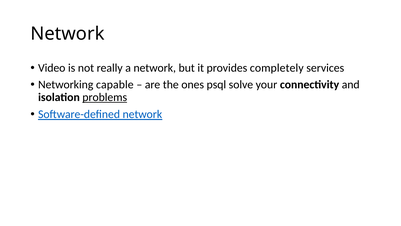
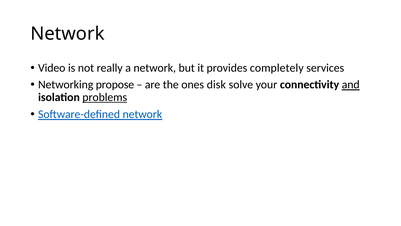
capable: capable -> propose
psql: psql -> disk
and underline: none -> present
